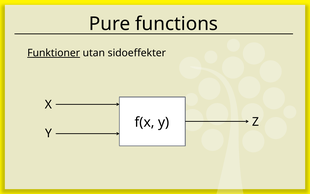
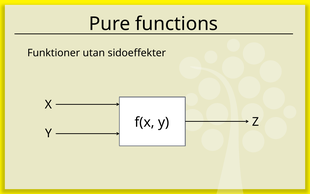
Funktioner underline: present -> none
